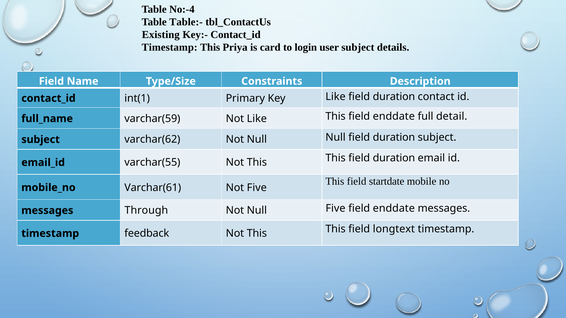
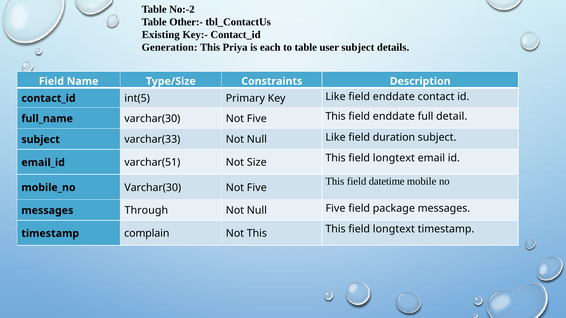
No:-4: No:-4 -> No:-2
Table:-: Table:- -> Other:-
Timestamp at (170, 47): Timestamp -> Generation
card: card -> each
to login: login -> table
int(1: int(1 -> int(5
duration at (394, 97): duration -> enddate
varchar(59 at (152, 119): varchar(59 -> varchar(30
Like at (257, 119): Like -> Five
varchar(62: varchar(62 -> varchar(33
Null Null: Null -> Like
varchar(55: varchar(55 -> varchar(51
This at (257, 163): This -> Size
duration at (394, 158): duration -> longtext
startdate: startdate -> datetime
Varchar(61 at (153, 188): Varchar(61 -> Varchar(30
enddate at (394, 208): enddate -> package
feedback: feedback -> complain
